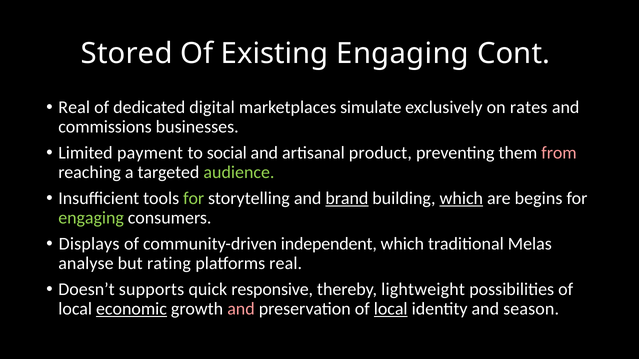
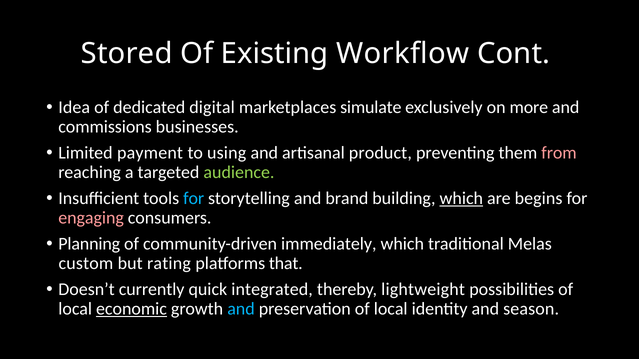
Existing Engaging: Engaging -> Workflow
Real at (74, 108): Real -> Idea
rates: rates -> more
social: social -> using
for at (194, 199) colour: light green -> light blue
brand underline: present -> none
engaging at (91, 218) colour: light green -> pink
Displays: Displays -> Planning
independent: independent -> immediately
analyse: analyse -> custom
platforms real: real -> that
supports: supports -> currently
responsive: responsive -> integrated
and at (241, 309) colour: pink -> light blue
local at (391, 309) underline: present -> none
